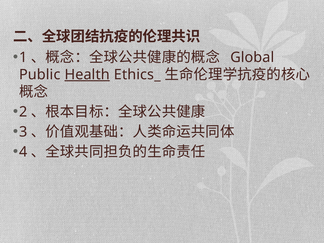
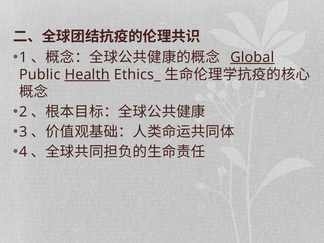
Global underline: none -> present
